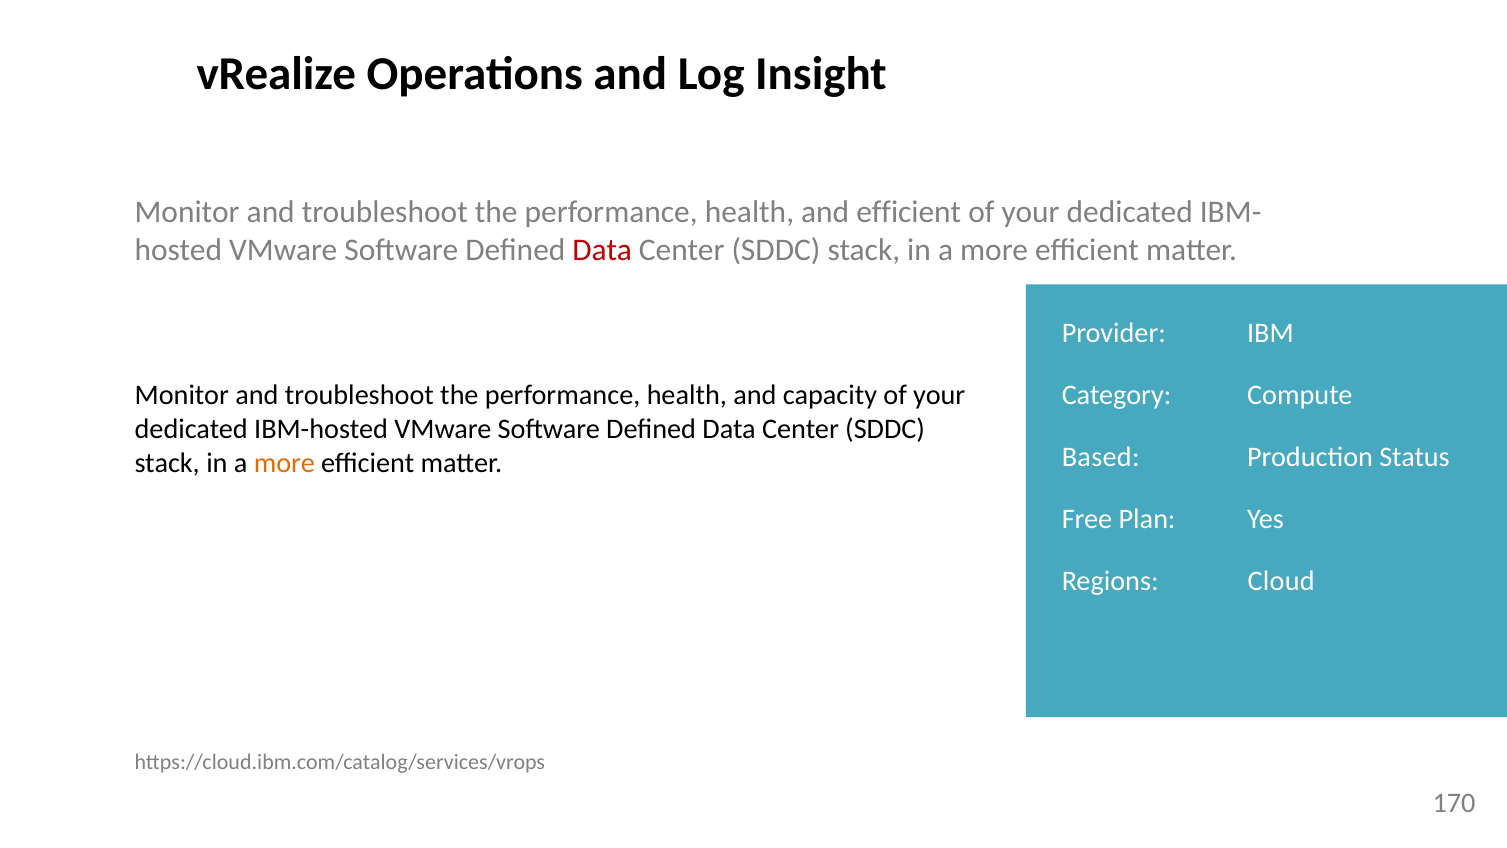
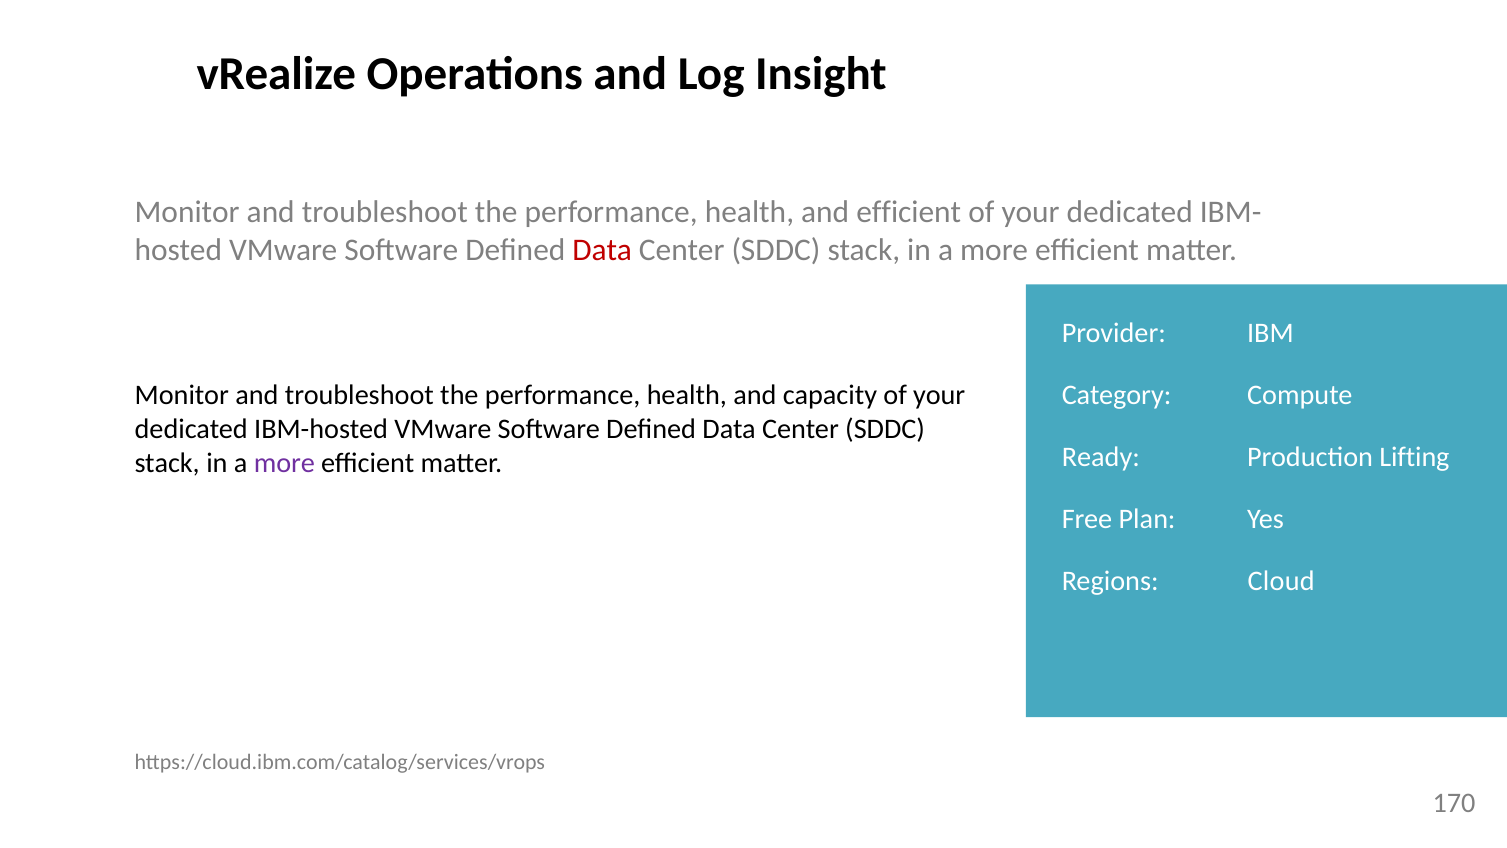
Based: Based -> Ready
Status: Status -> Lifting
more at (284, 463) colour: orange -> purple
